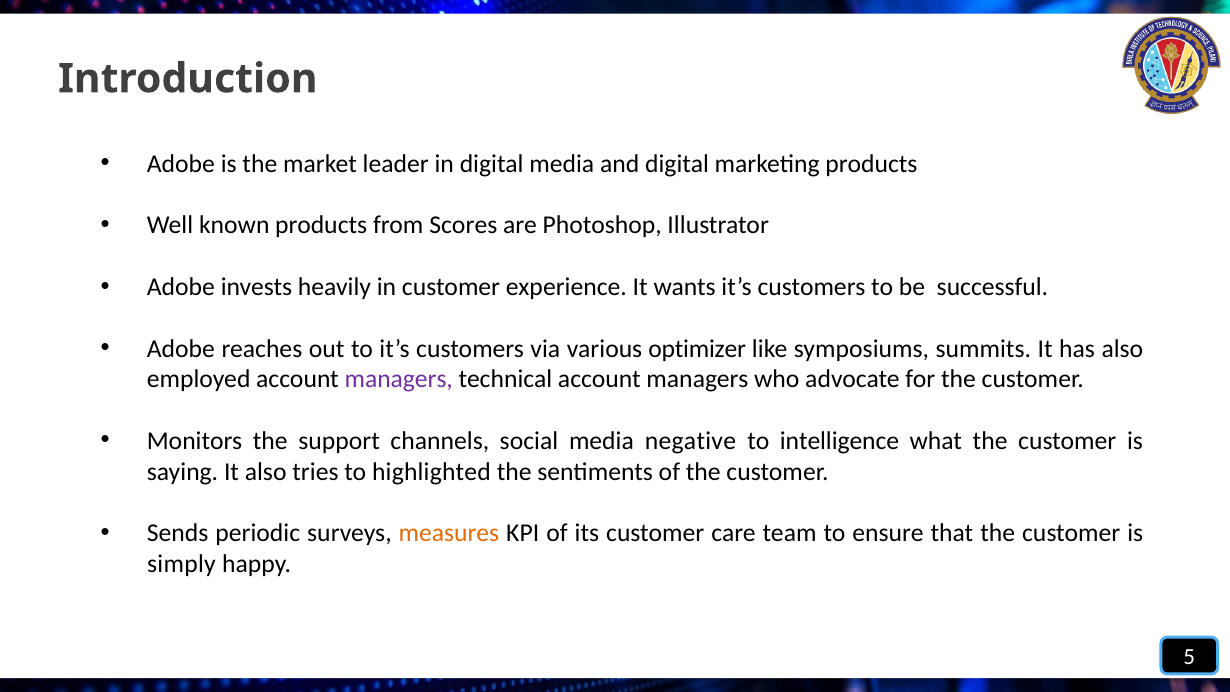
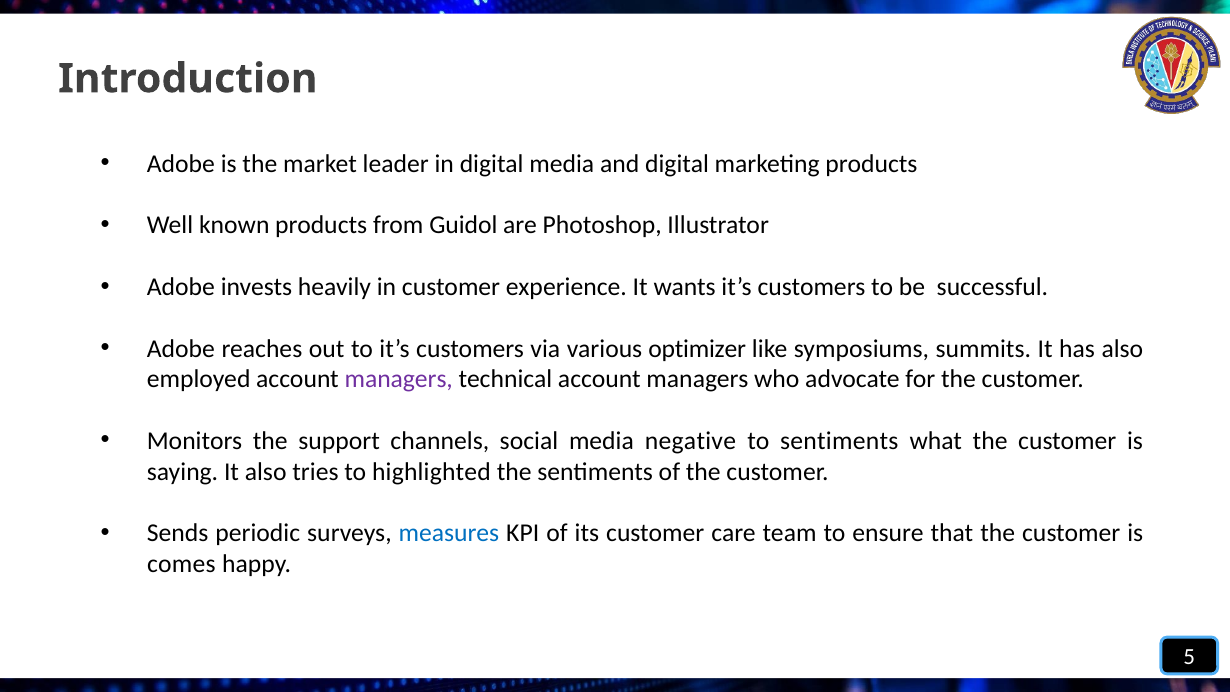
Scores: Scores -> Guidol
to intelligence: intelligence -> sentiments
measures colour: orange -> blue
simply: simply -> comes
